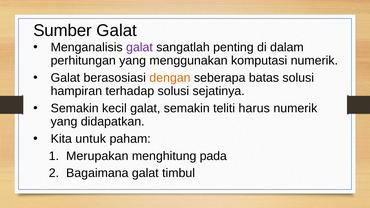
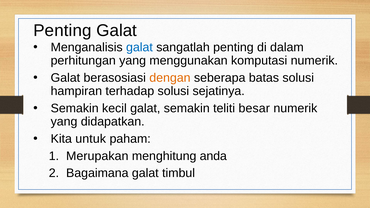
Sumber at (63, 31): Sumber -> Penting
galat at (139, 47) colour: purple -> blue
harus: harus -> besar
pada: pada -> anda
